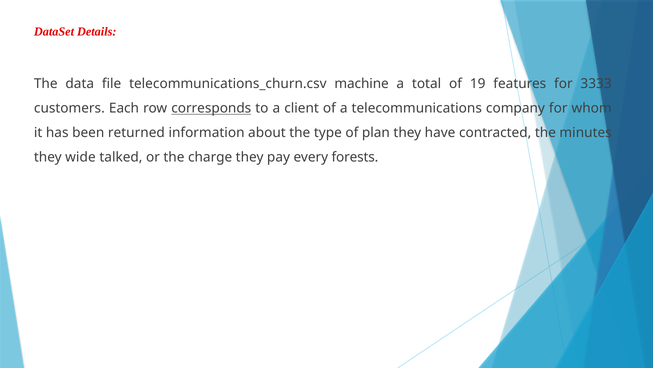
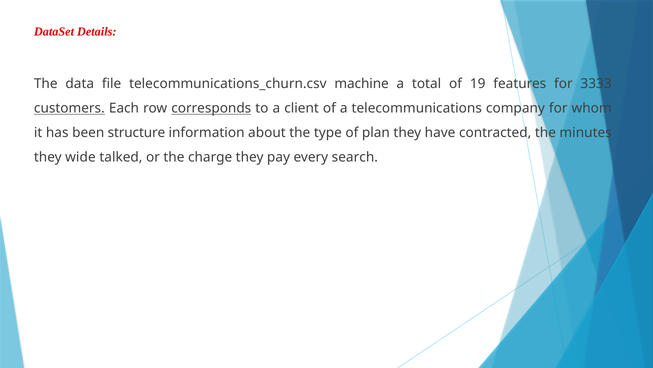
customers underline: none -> present
returned: returned -> structure
forests: forests -> search
